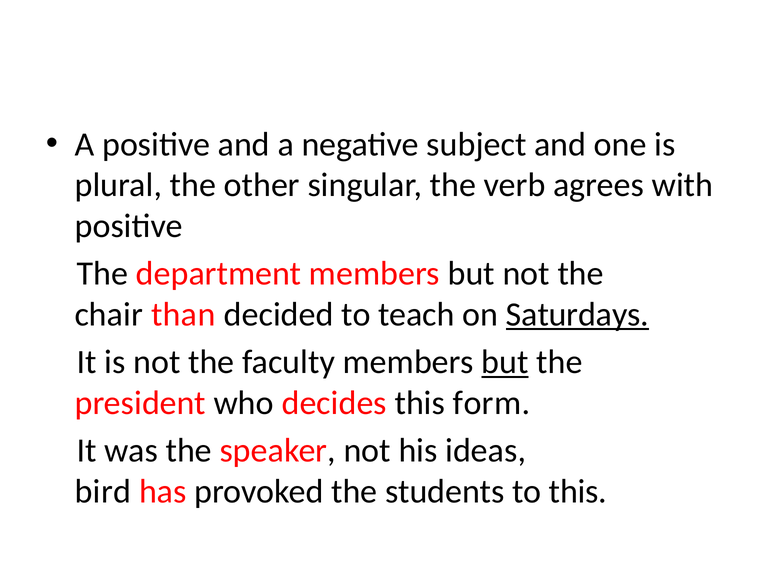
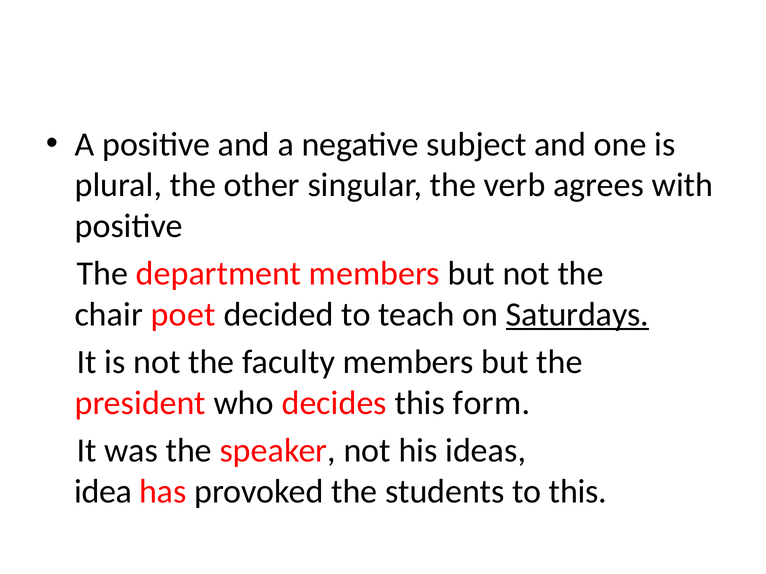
than: than -> poet
but at (505, 362) underline: present -> none
bird: bird -> idea
